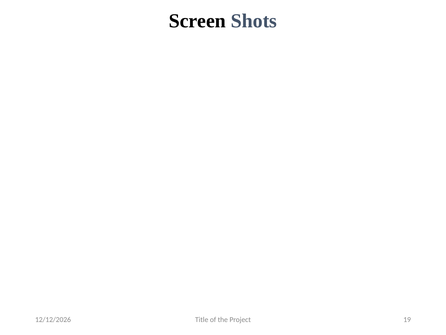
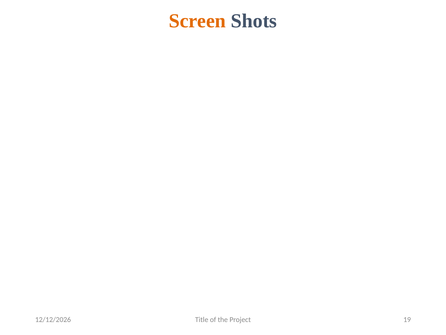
Screen colour: black -> orange
